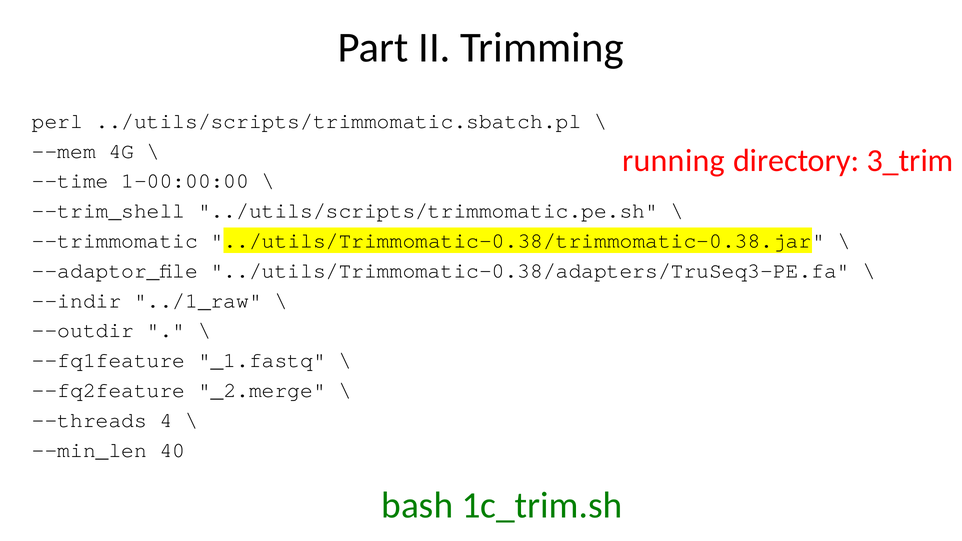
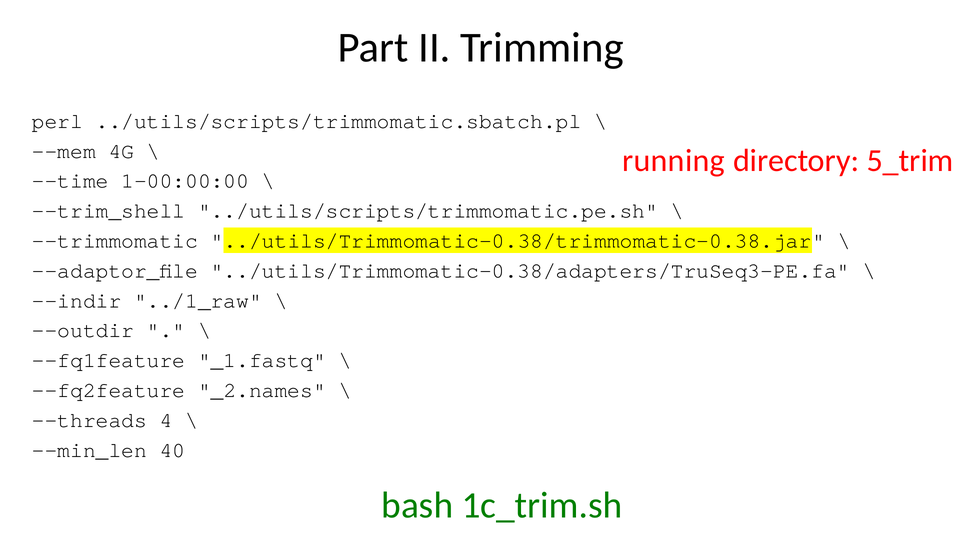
3_trim: 3_trim -> 5_trim
_2.merge: _2.merge -> _2.names
